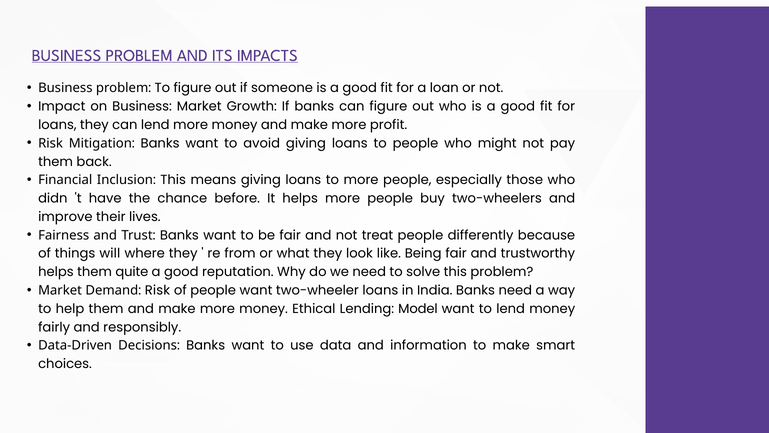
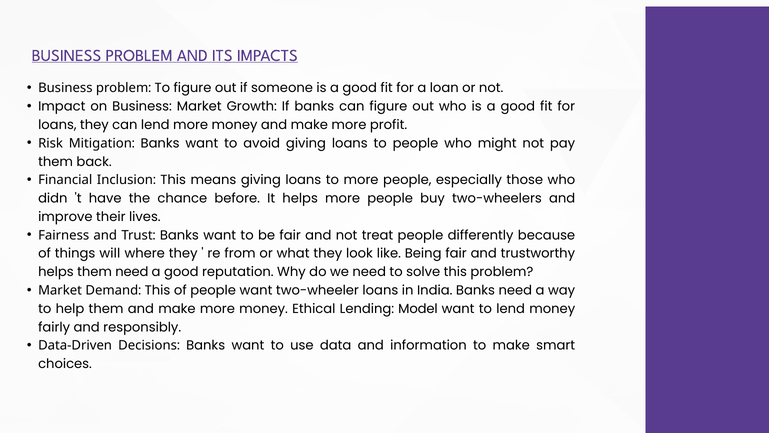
them quite: quite -> need
Risk at (157, 290): Risk -> This
